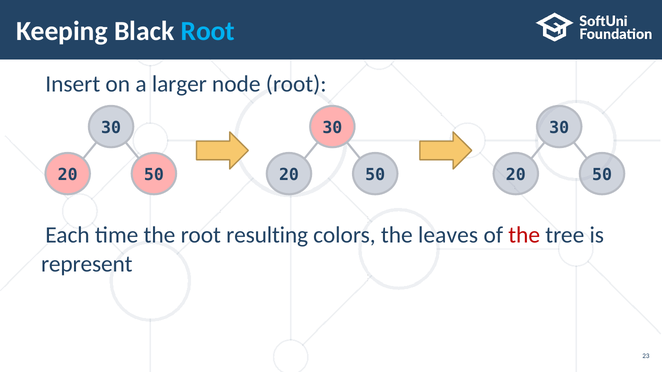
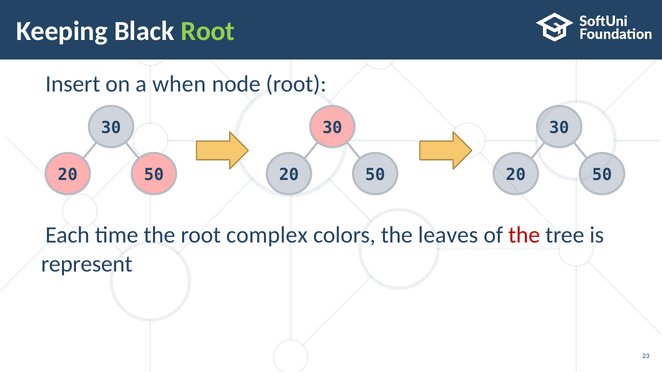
Root at (208, 31) colour: light blue -> light green
larger: larger -> when
resulting: resulting -> complex
